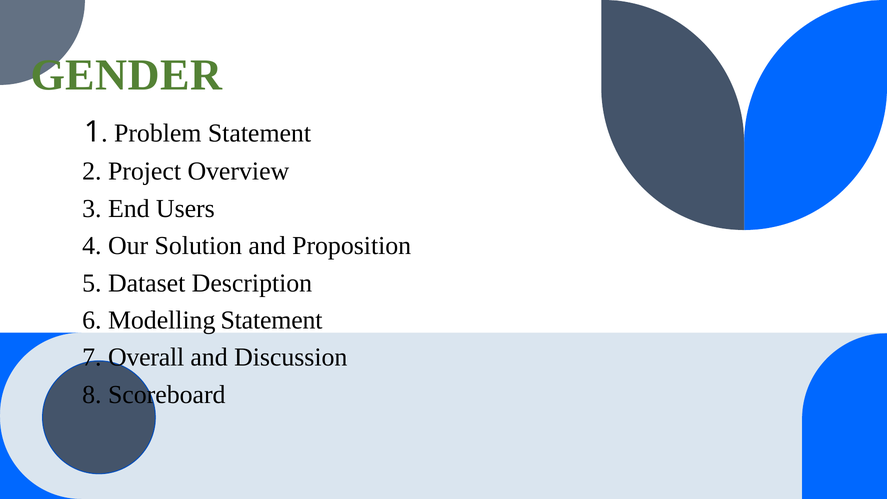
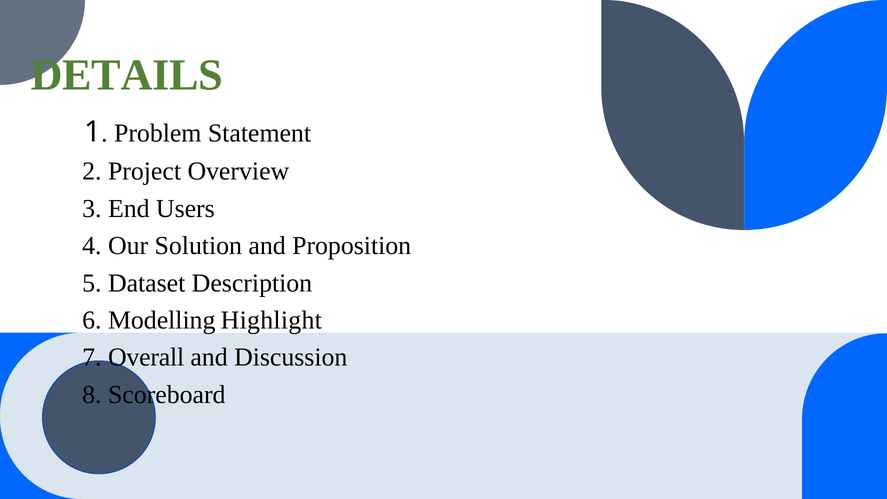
GENDER: GENDER -> DETAILS
Modelling Statement: Statement -> Highlight
